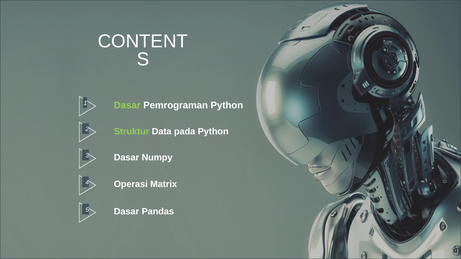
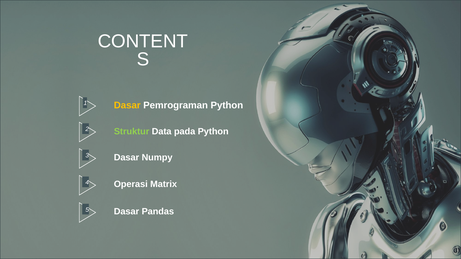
Dasar at (127, 106) colour: light green -> yellow
